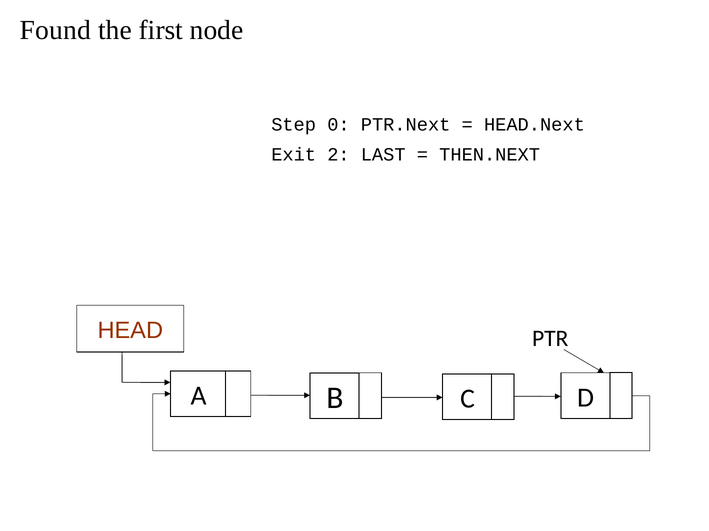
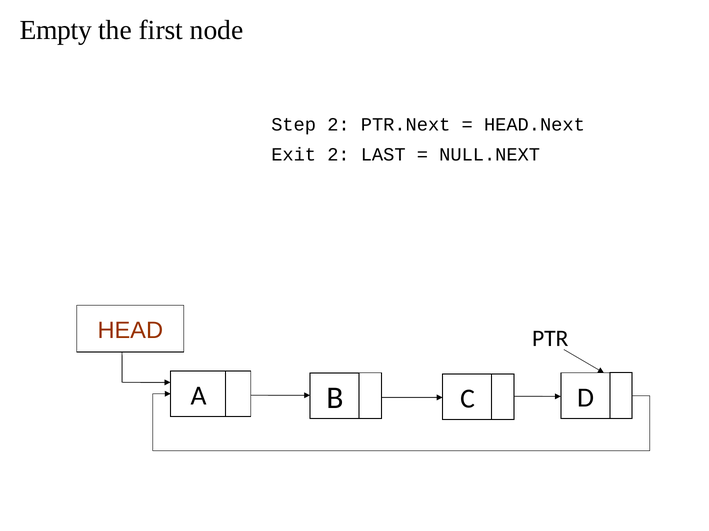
Found: Found -> Empty
Step 0: 0 -> 2
THEN.NEXT: THEN.NEXT -> NULL.NEXT
